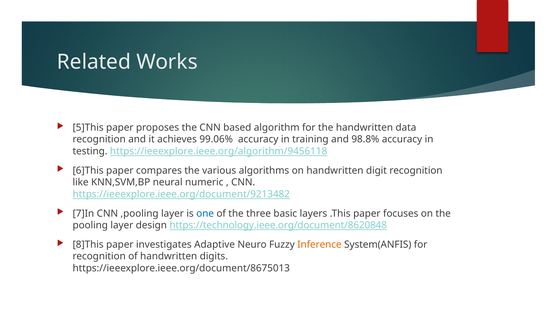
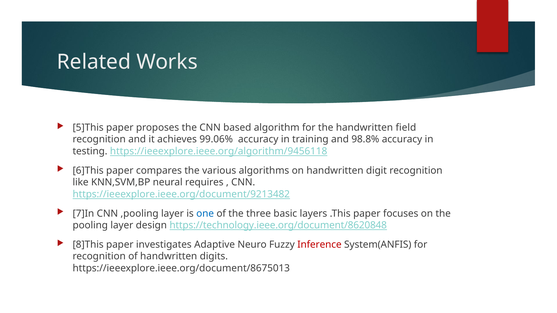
data: data -> field
numeric: numeric -> requires
Inference colour: orange -> red
